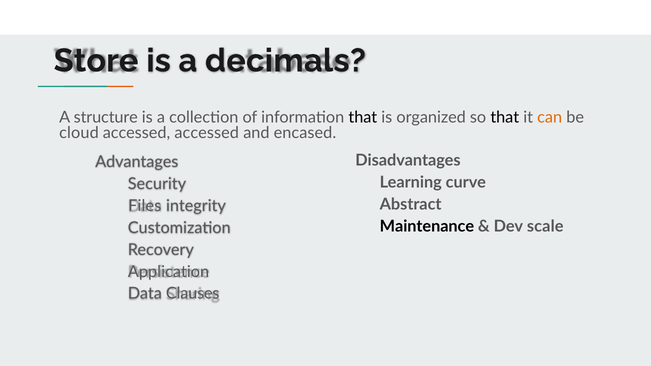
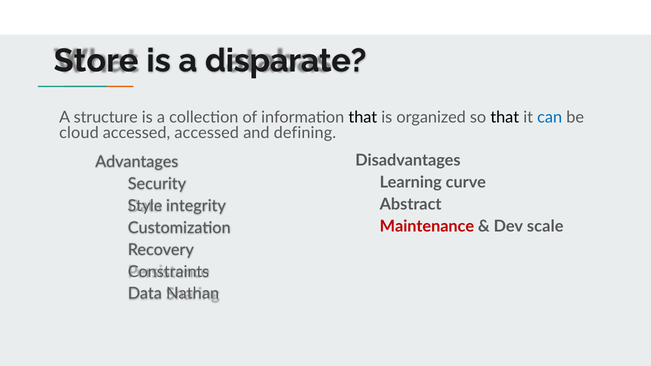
decimals: decimals -> disparate
can colour: orange -> blue
encased: encased -> defining
Files: Files -> Style
Maintenance colour: black -> red
Application: Application -> Constraints
Clauses: Clauses -> Nathan
